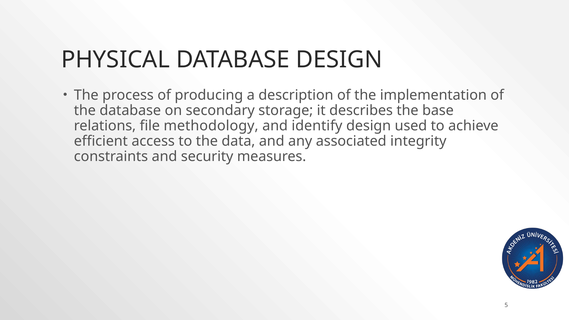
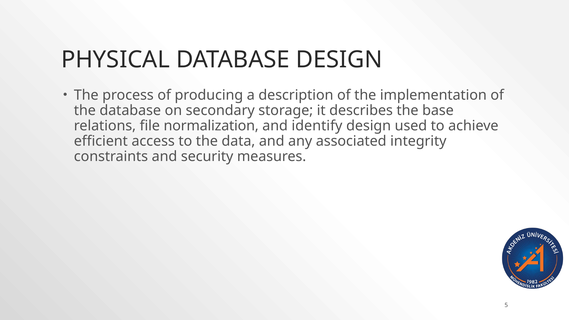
methodology: methodology -> normalization
